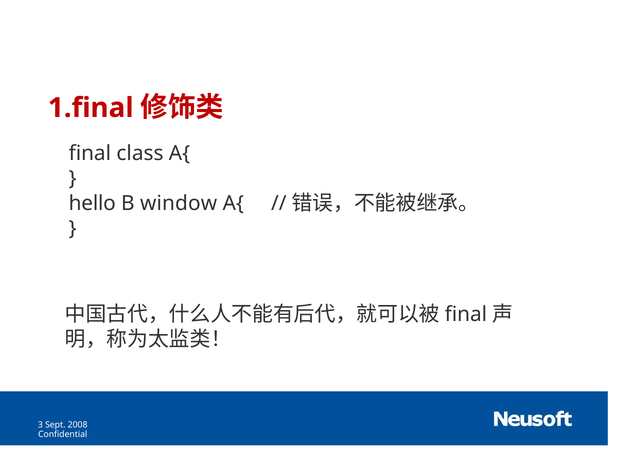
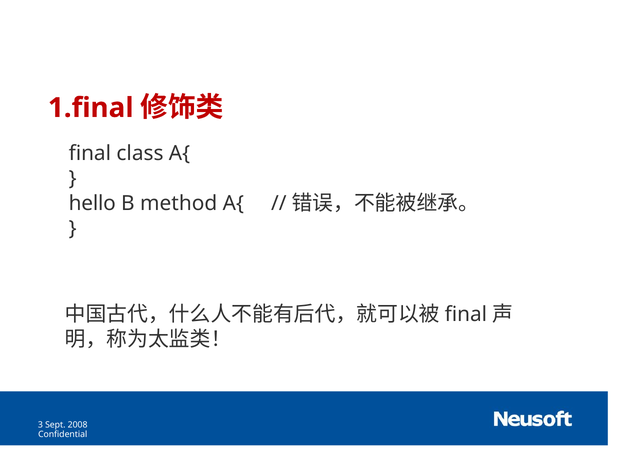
window: window -> method
